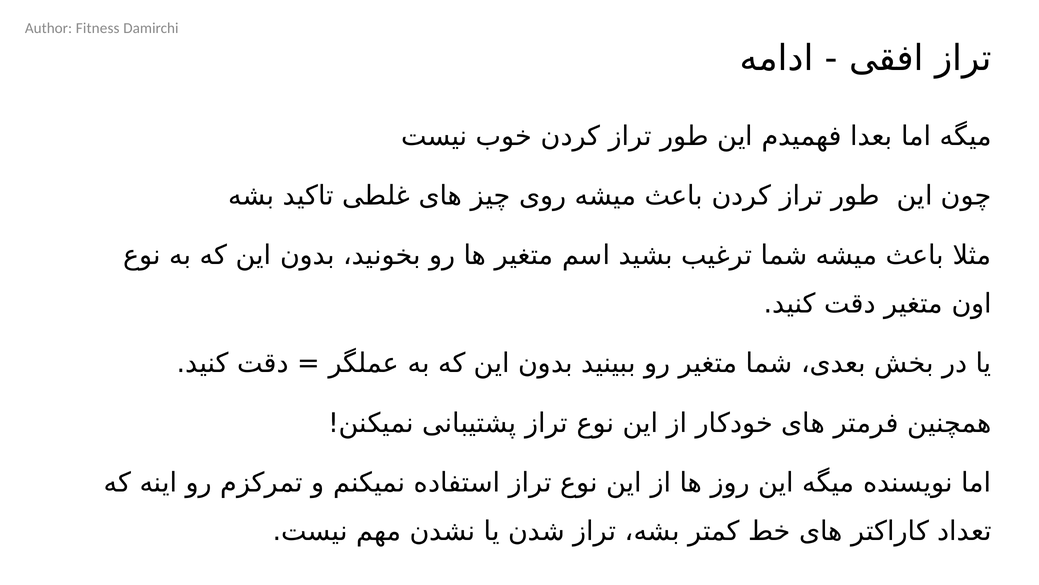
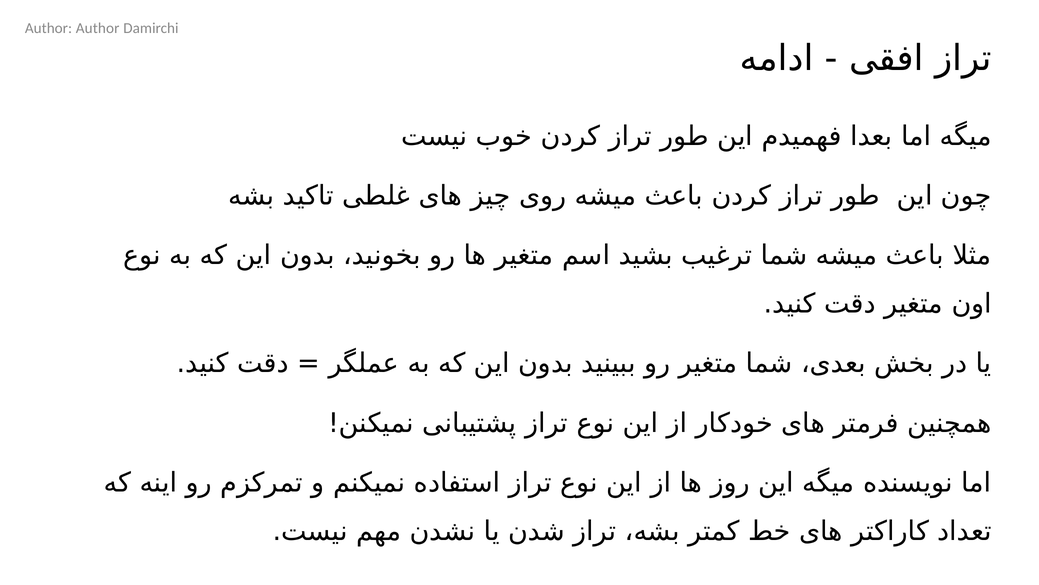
Author Fitness: Fitness -> Author
